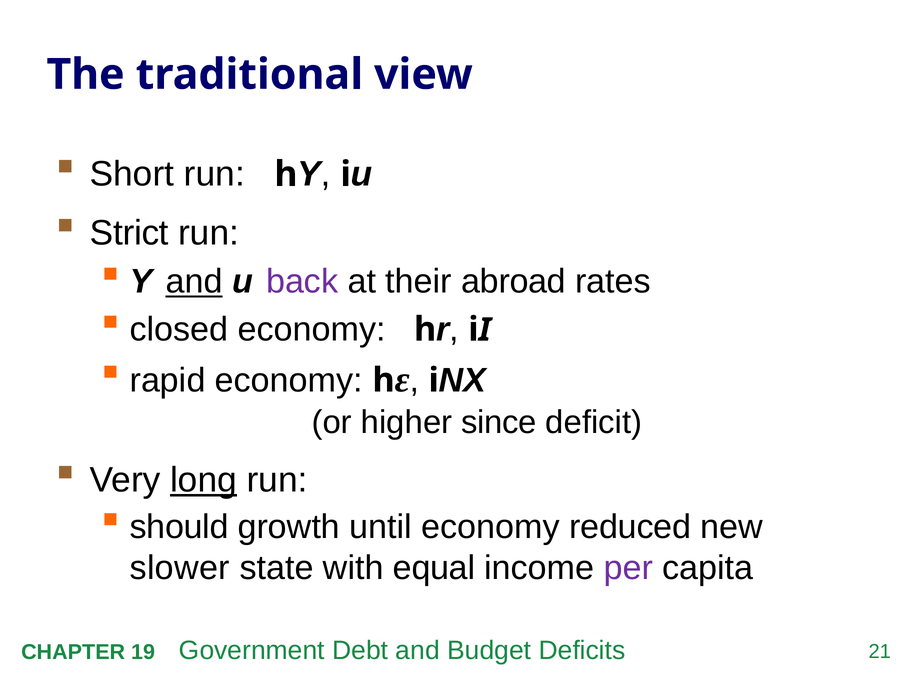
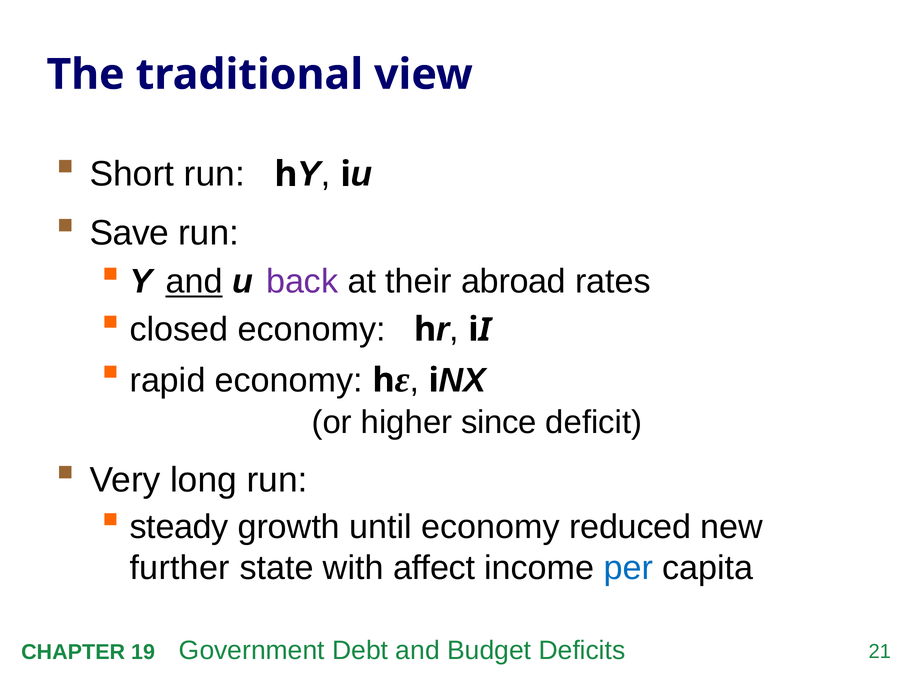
Strict: Strict -> Save
long underline: present -> none
should: should -> steady
slower: slower -> further
equal: equal -> affect
per colour: purple -> blue
